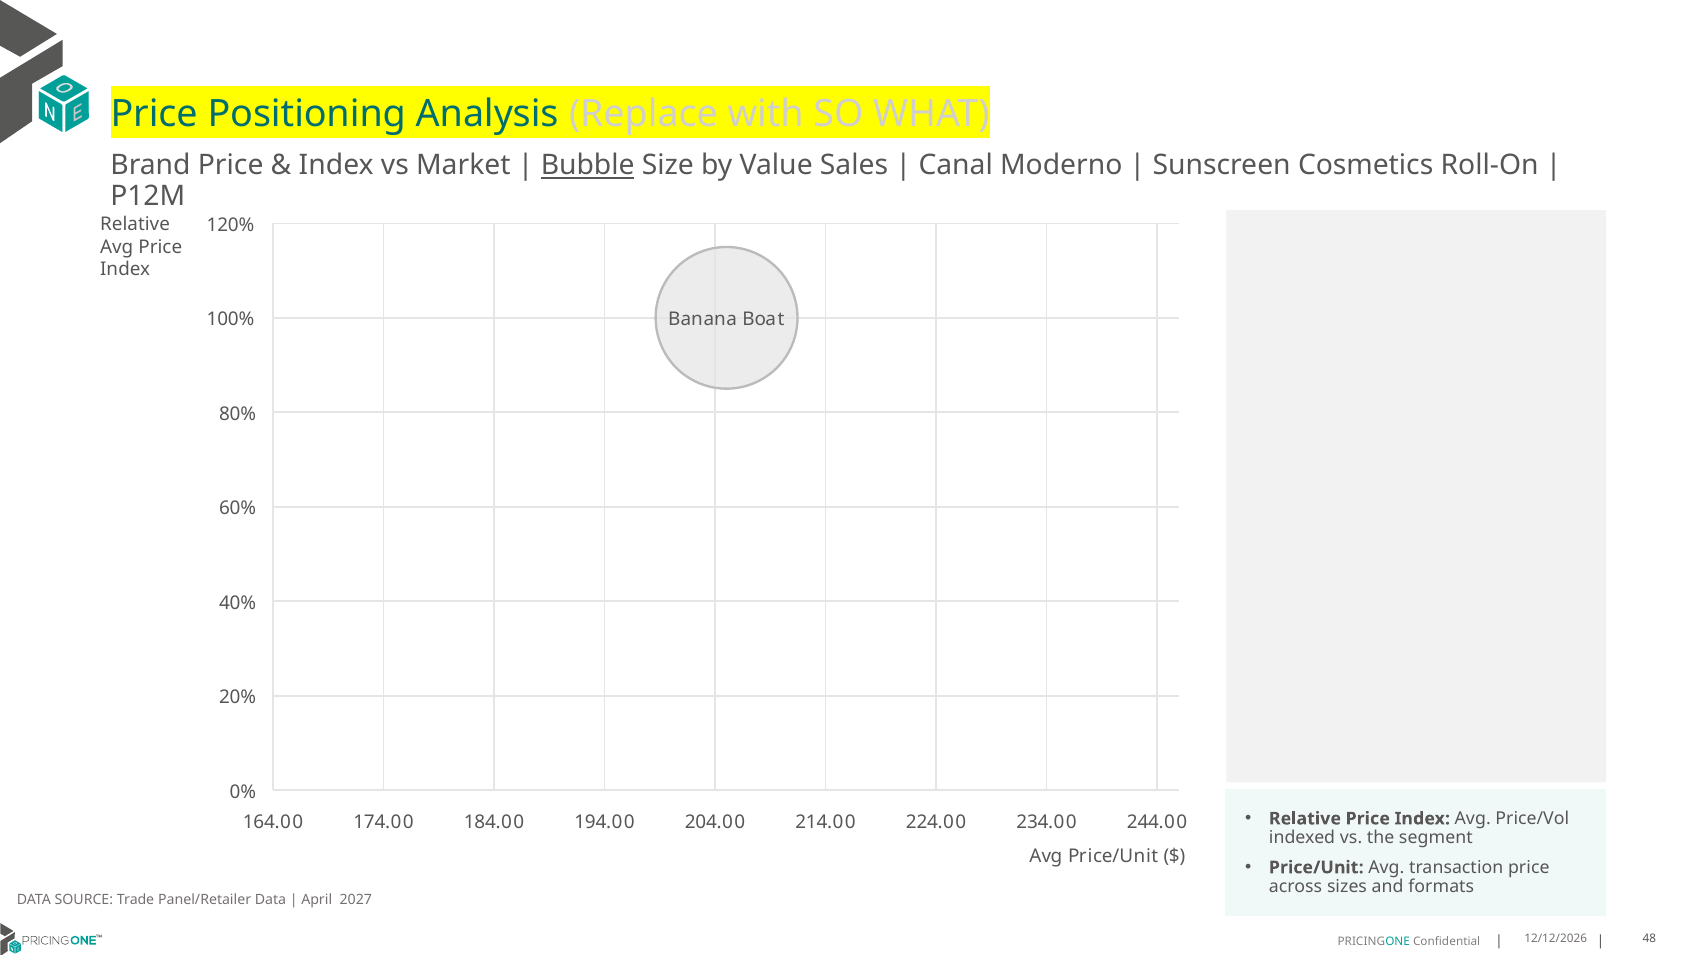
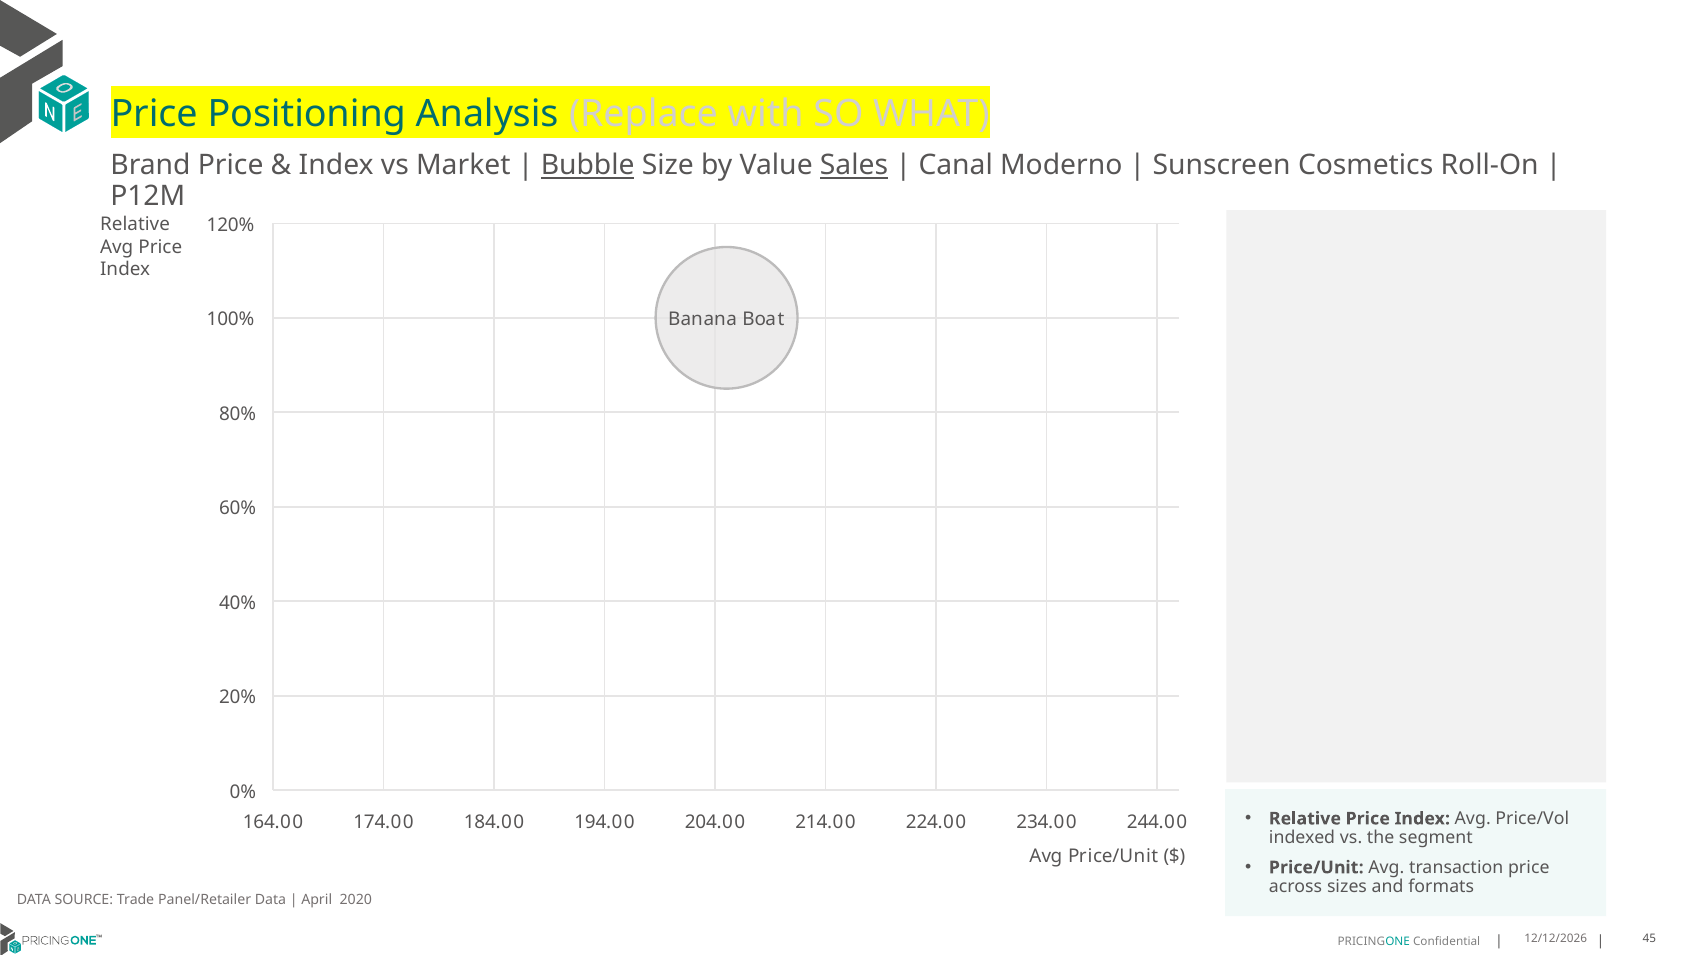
Sales underline: none -> present
2027: 2027 -> 2020
48: 48 -> 45
